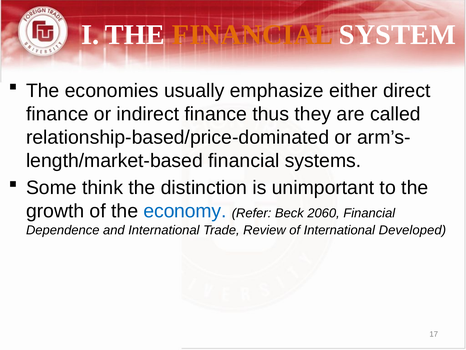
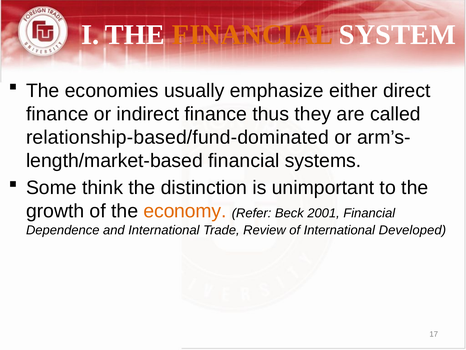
relationship-based/price-dominated: relationship-based/price-dominated -> relationship-based/fund-dominated
economy colour: blue -> orange
2060: 2060 -> 2001
